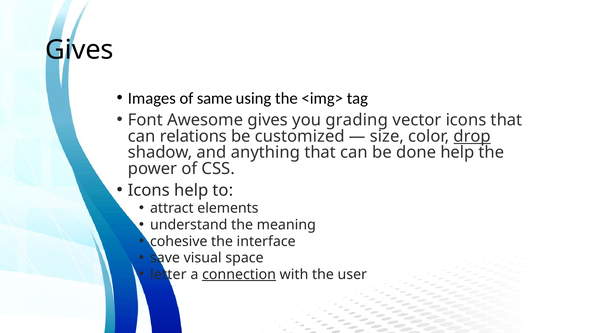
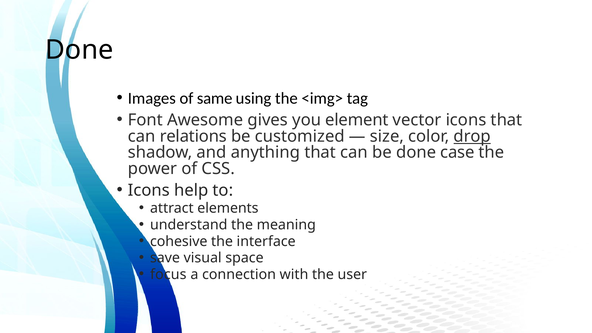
Gives at (79, 50): Gives -> Done
grading: grading -> element
done help: help -> case
letter: letter -> focus
connection underline: present -> none
